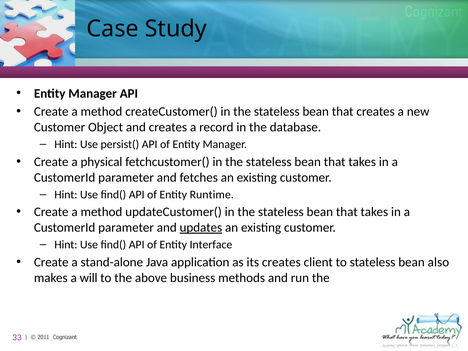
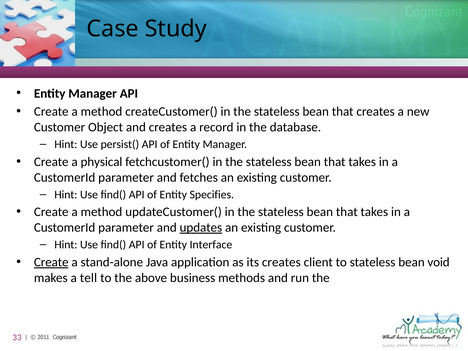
Runtime: Runtime -> Specifies
Create at (51, 262) underline: none -> present
also: also -> void
will: will -> tell
